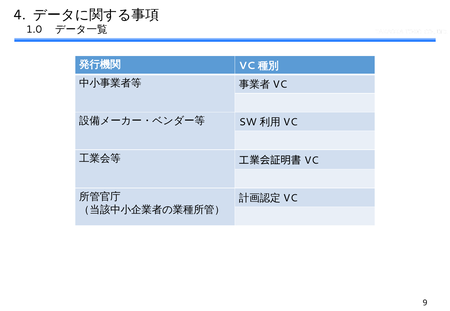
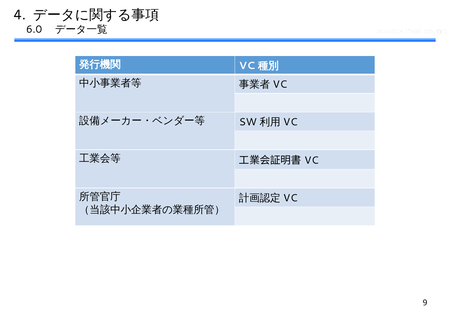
1.0: 1.0 -> 6.0
